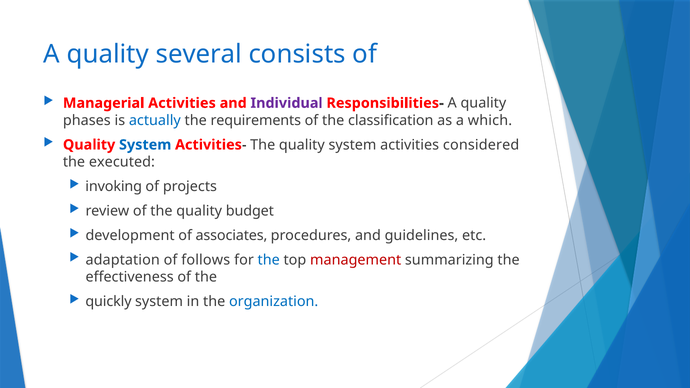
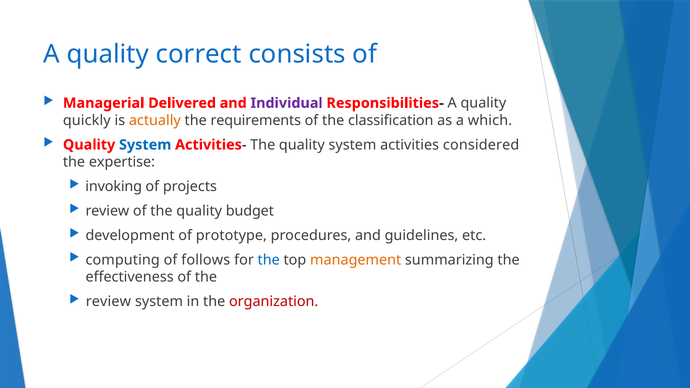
several: several -> correct
Managerial Activities: Activities -> Delivered
phases: phases -> quickly
actually colour: blue -> orange
executed: executed -> expertise
associates: associates -> prototype
adaptation: adaptation -> computing
management colour: red -> orange
quickly at (109, 302): quickly -> review
organization colour: blue -> red
